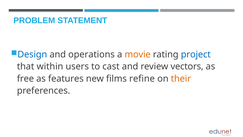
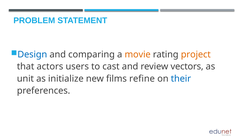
operations: operations -> comparing
project colour: blue -> orange
within: within -> actors
free: free -> unit
features: features -> initialize
their colour: orange -> blue
